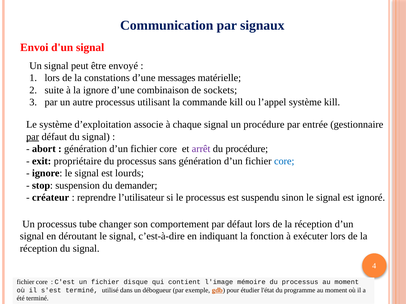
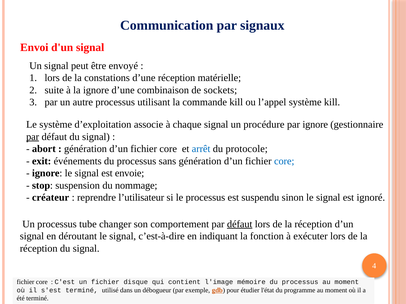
d’une messages: messages -> réception
par entrée: entrée -> ignore
arrêt colour: purple -> blue
du procédure: procédure -> protocole
propriétaire: propriétaire -> événements
lourds: lourds -> envoie
demander: demander -> nommage
défaut at (240, 224) underline: none -> present
